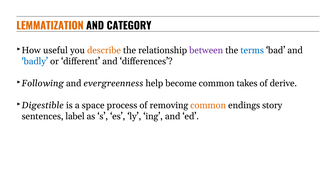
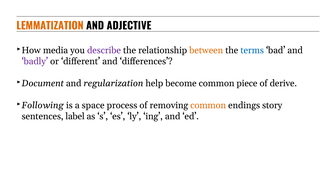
CATEGORY: CATEGORY -> ADJECTIVE
useful: useful -> media
describe colour: orange -> purple
between colour: purple -> orange
badly colour: blue -> purple
Following: Following -> Document
evergreenness: evergreenness -> regularization
takes: takes -> piece
Digestible: Digestible -> Following
